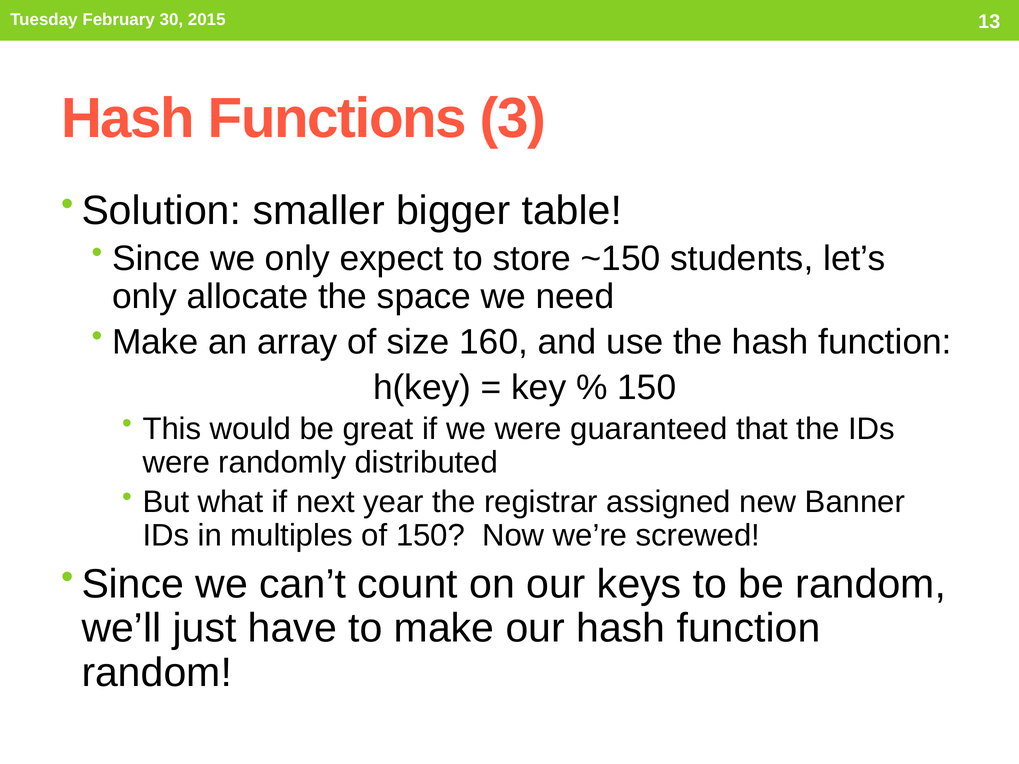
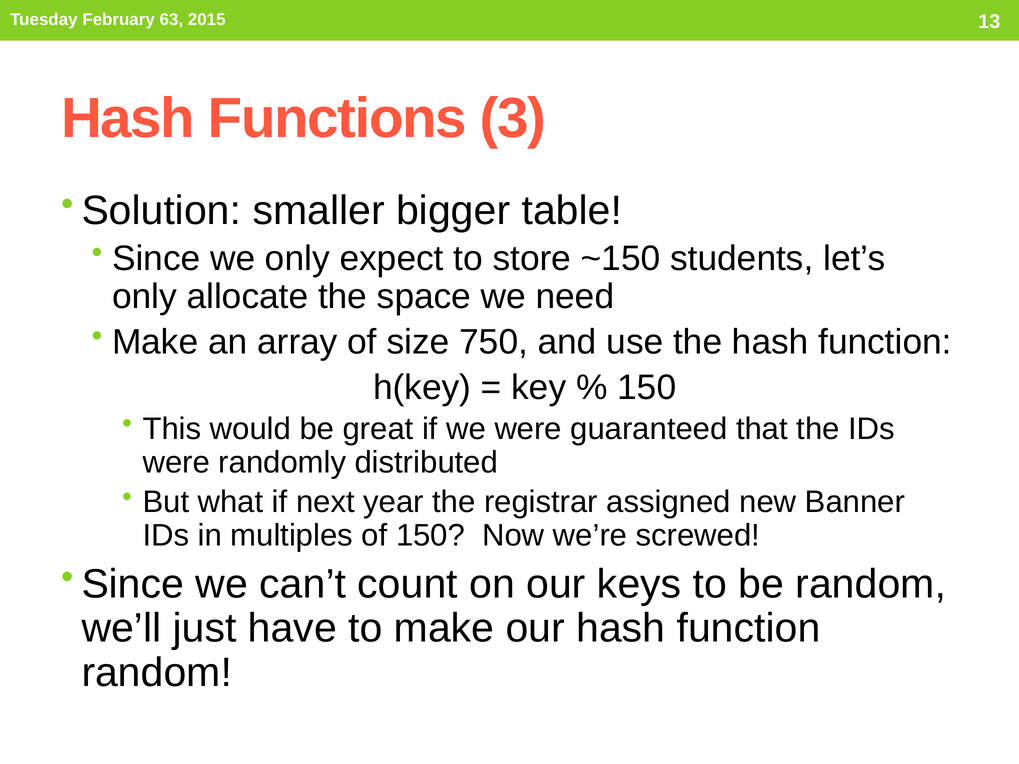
30: 30 -> 63
160: 160 -> 750
